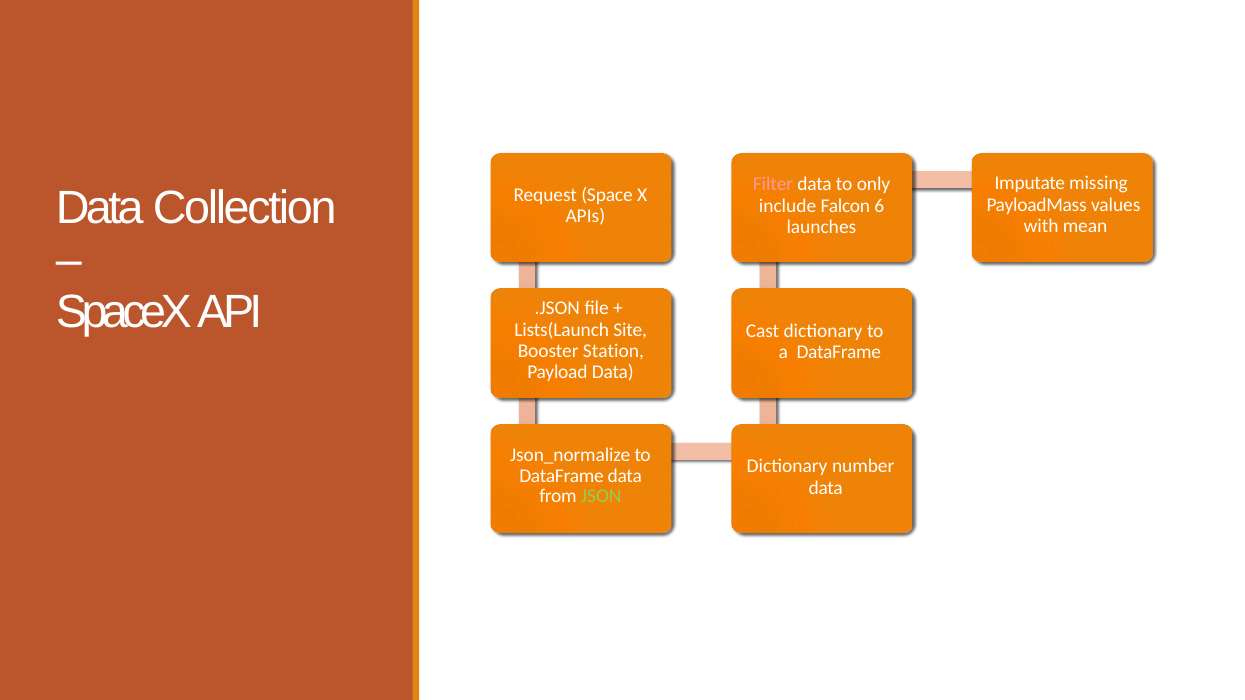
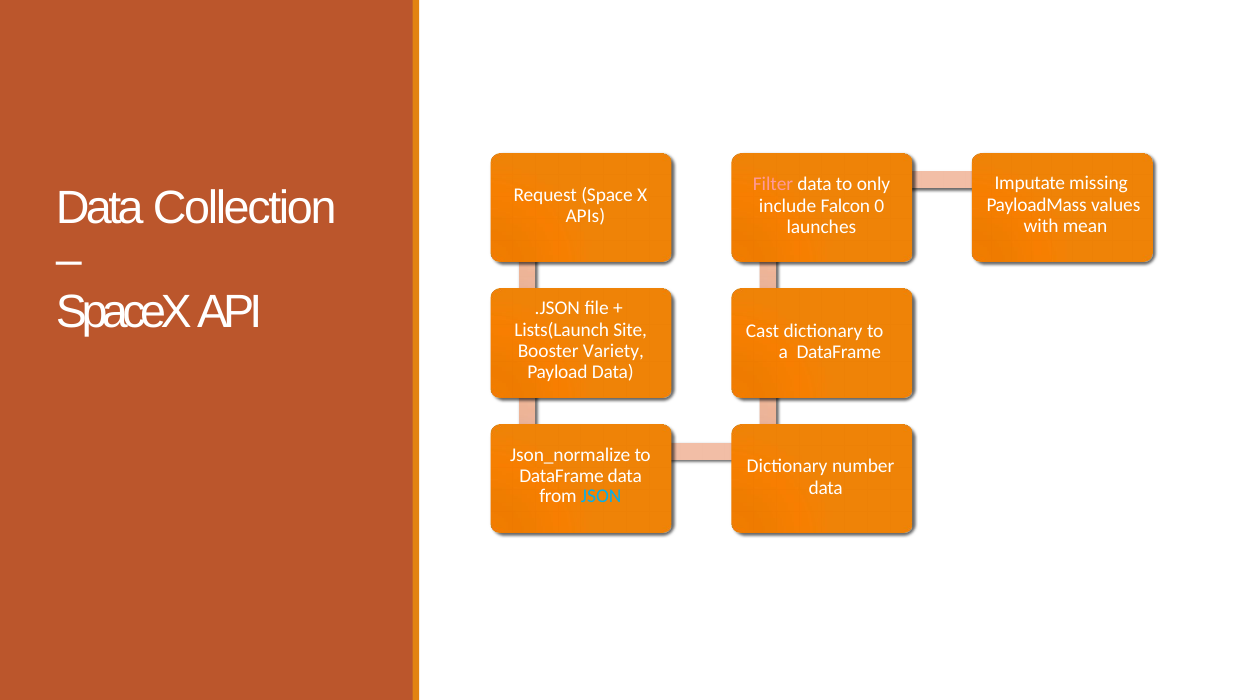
6: 6 -> 0
Station: Station -> Variety
JSON colour: light green -> light blue
